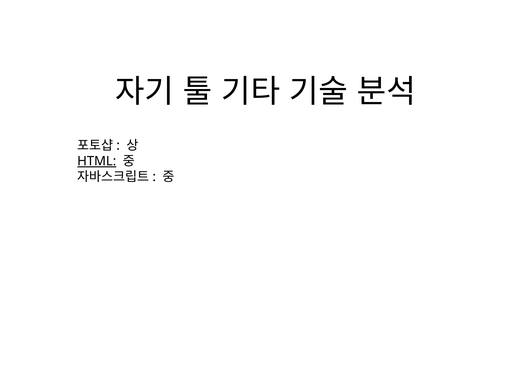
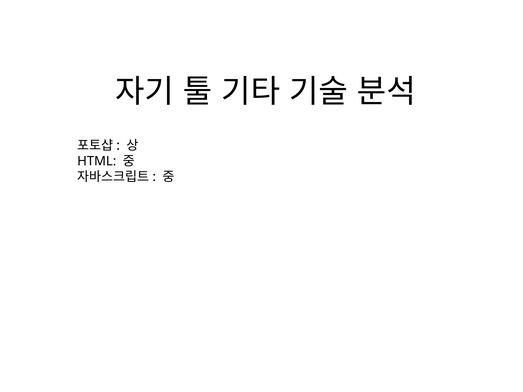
HTML underline: present -> none
